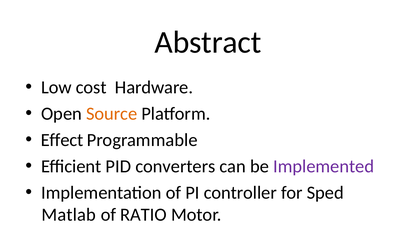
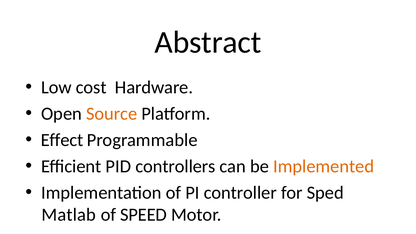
converters: converters -> controllers
Implemented colour: purple -> orange
RATIO: RATIO -> SPEED
